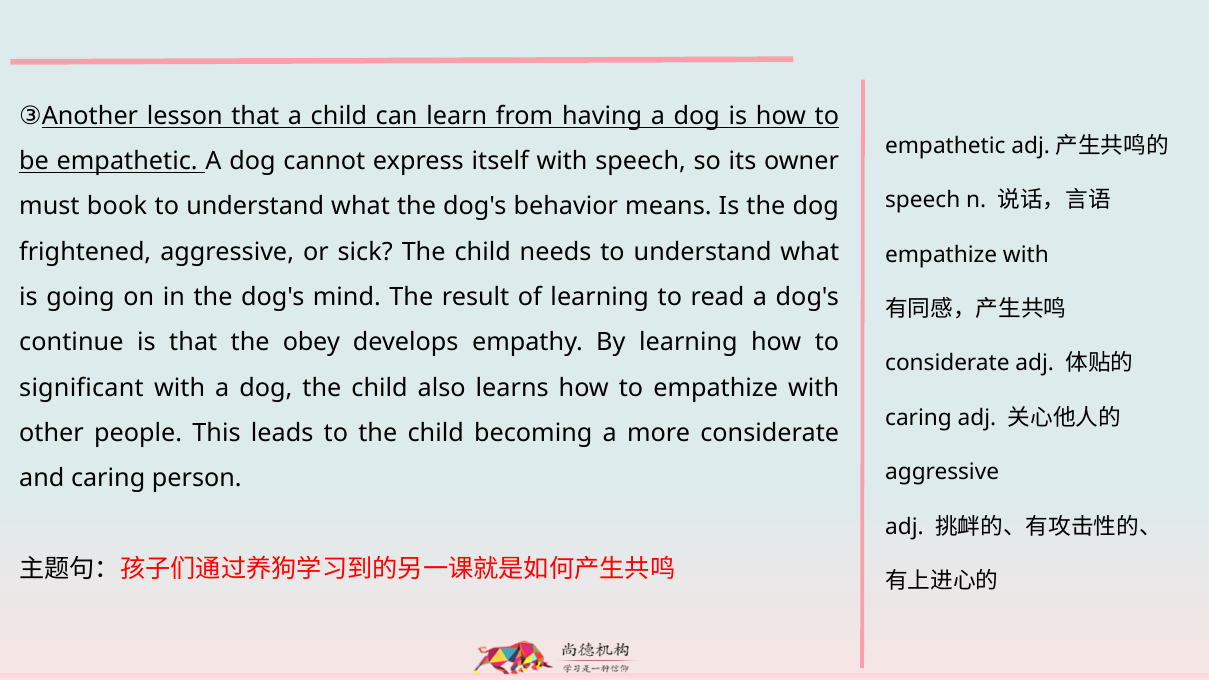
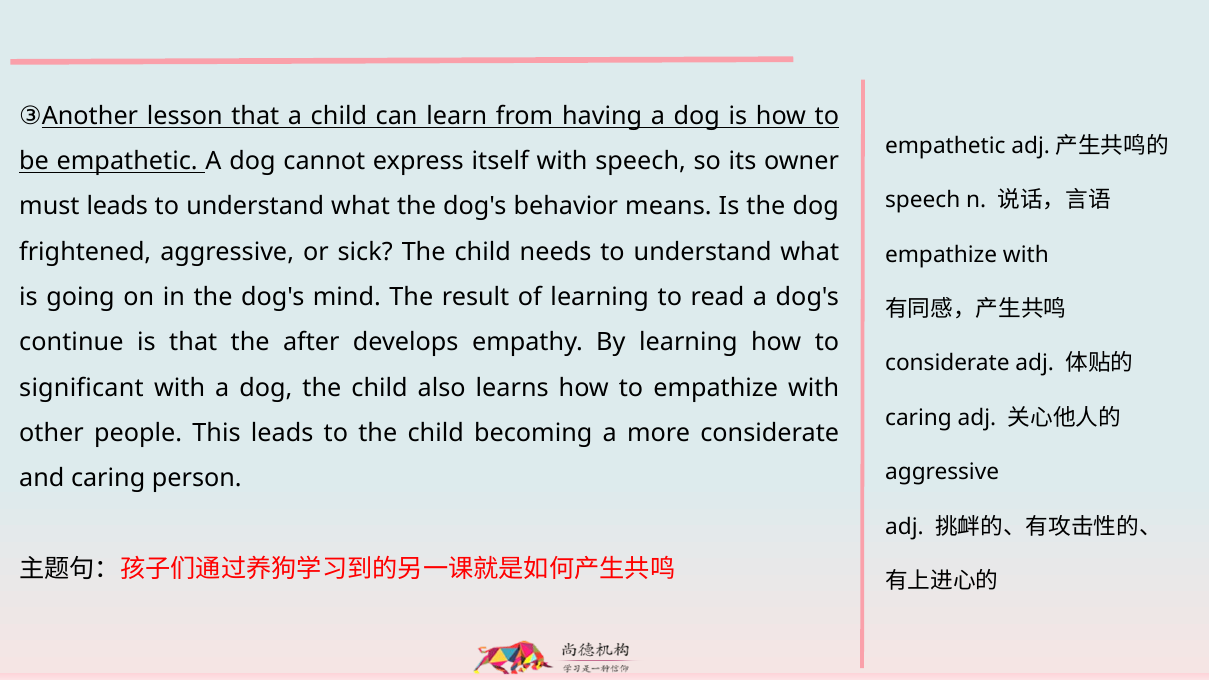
must book: book -> leads
obey: obey -> after
